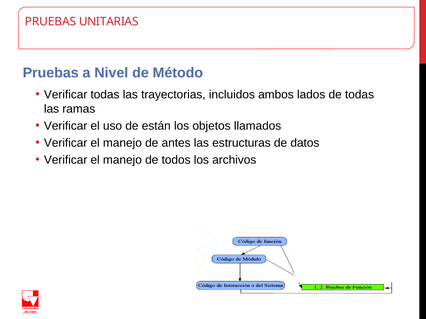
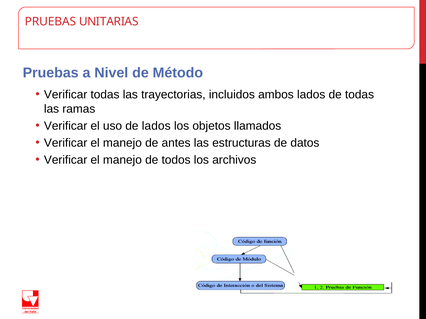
de están: están -> lados
